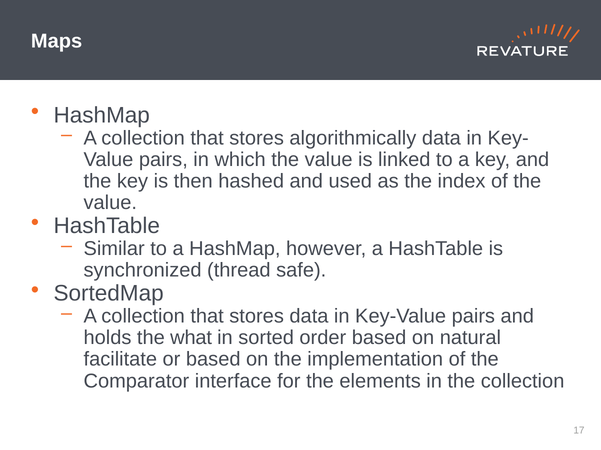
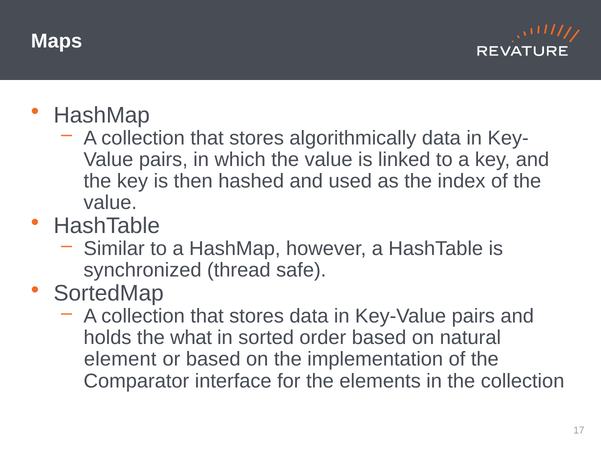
facilitate: facilitate -> element
